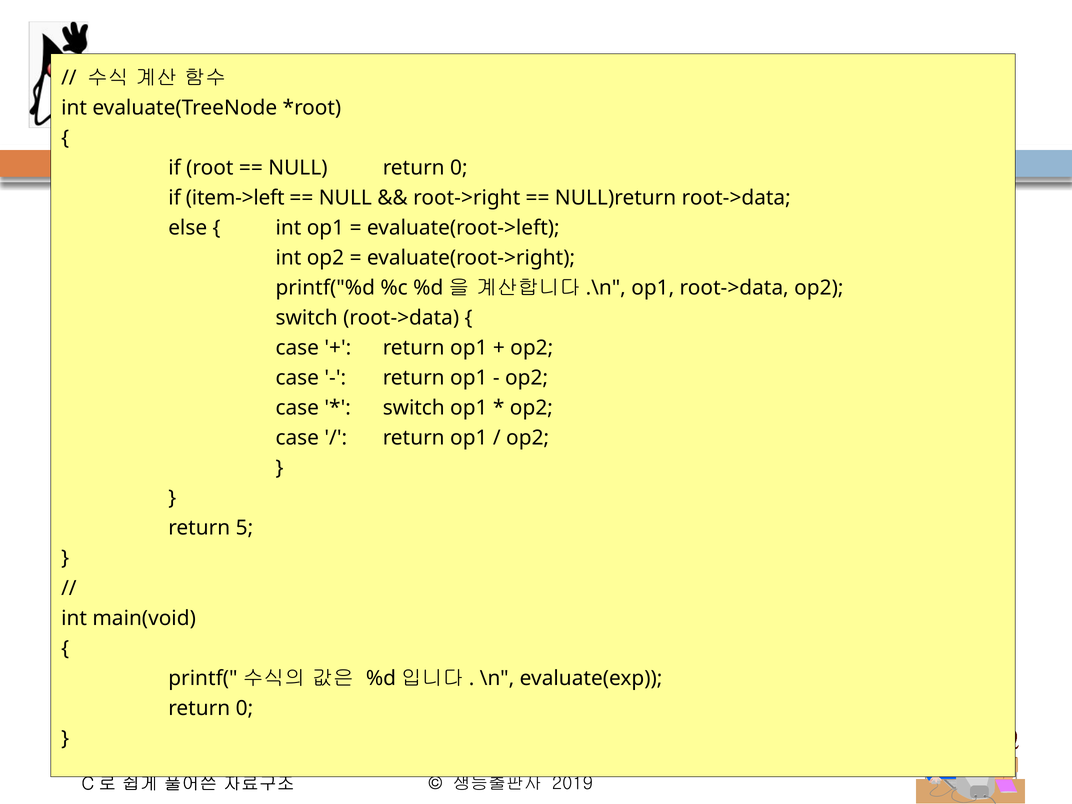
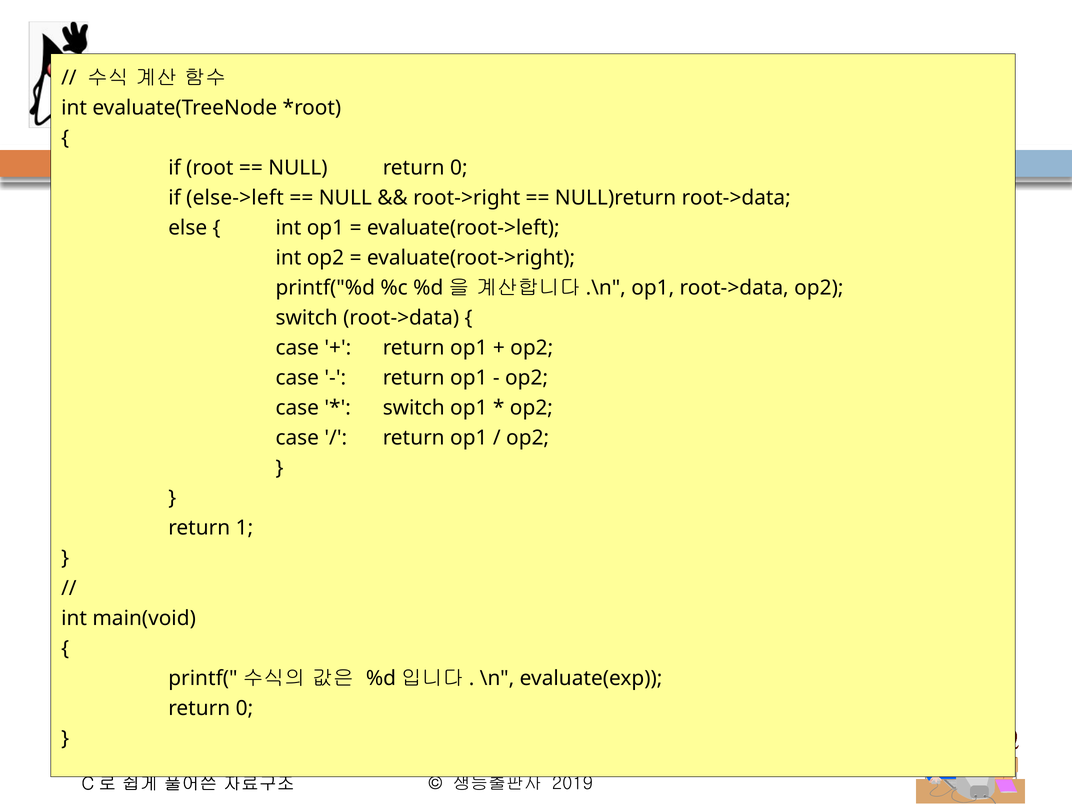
item->left: item->left -> else->left
5: 5 -> 1
